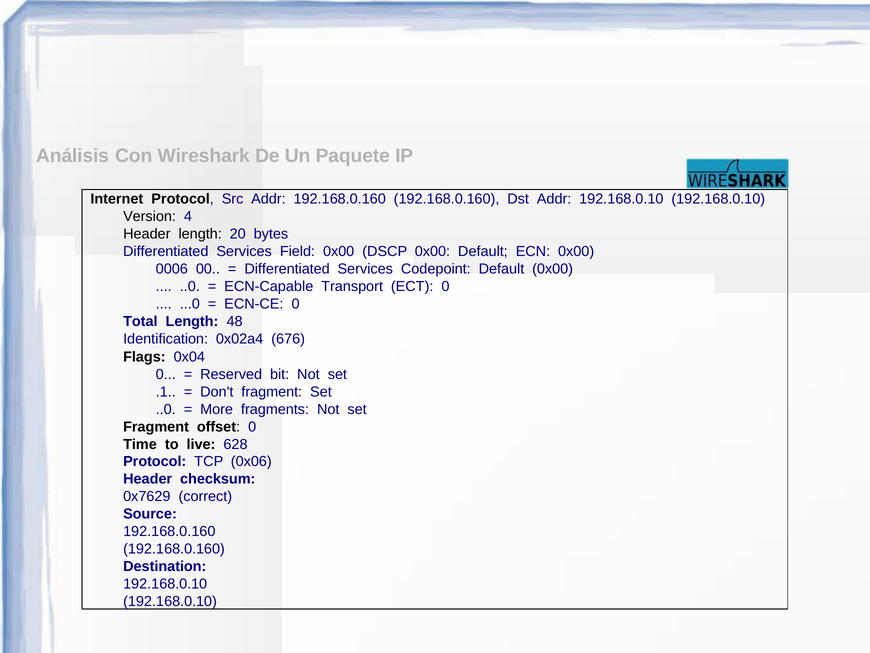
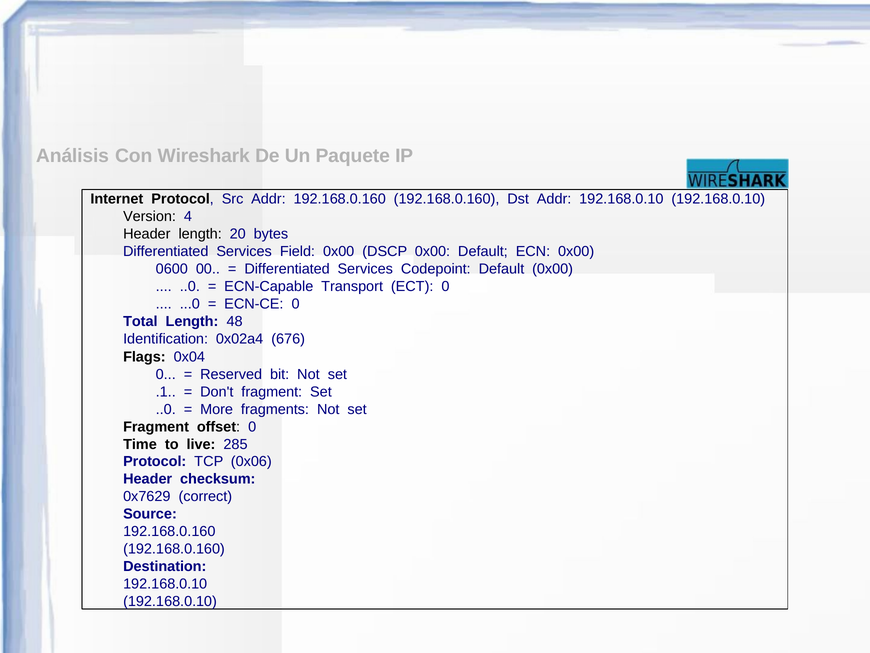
0006: 0006 -> 0600
628: 628 -> 285
